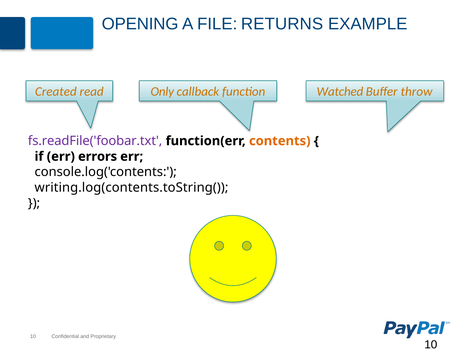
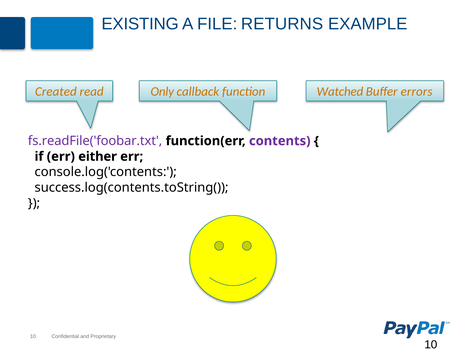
OPENING: OPENING -> EXISTING
throw: throw -> errors
contents colour: orange -> purple
errors: errors -> either
writing.log(contents.toString(: writing.log(contents.toString( -> success.log(contents.toString(
